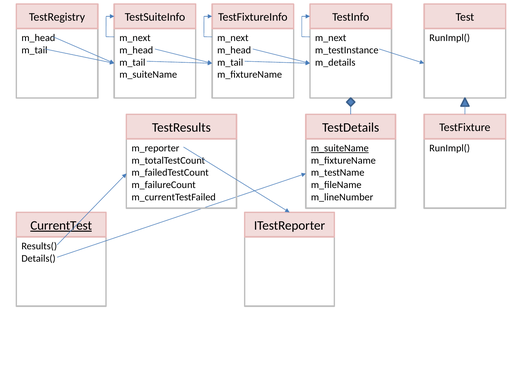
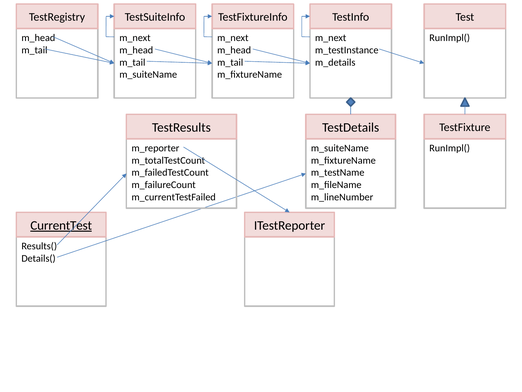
m_suiteName at (340, 148) underline: present -> none
